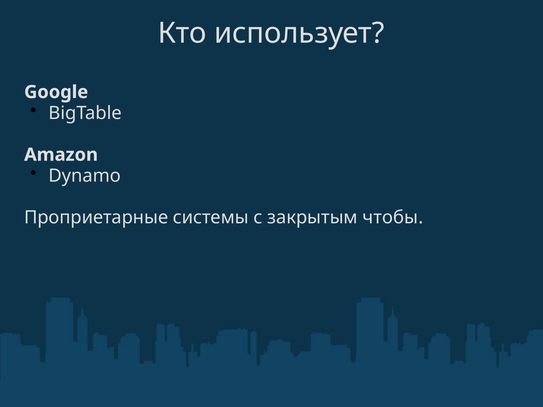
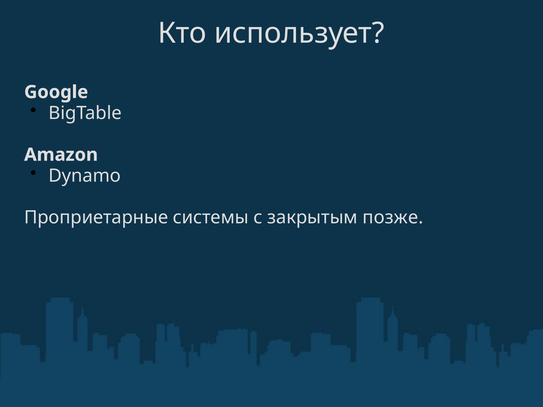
чтобы: чтобы -> позже
